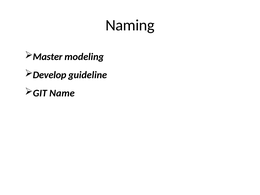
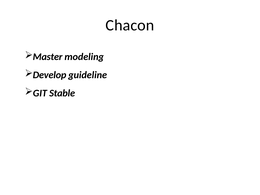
Naming: Naming -> Chacon
Name: Name -> Stable
